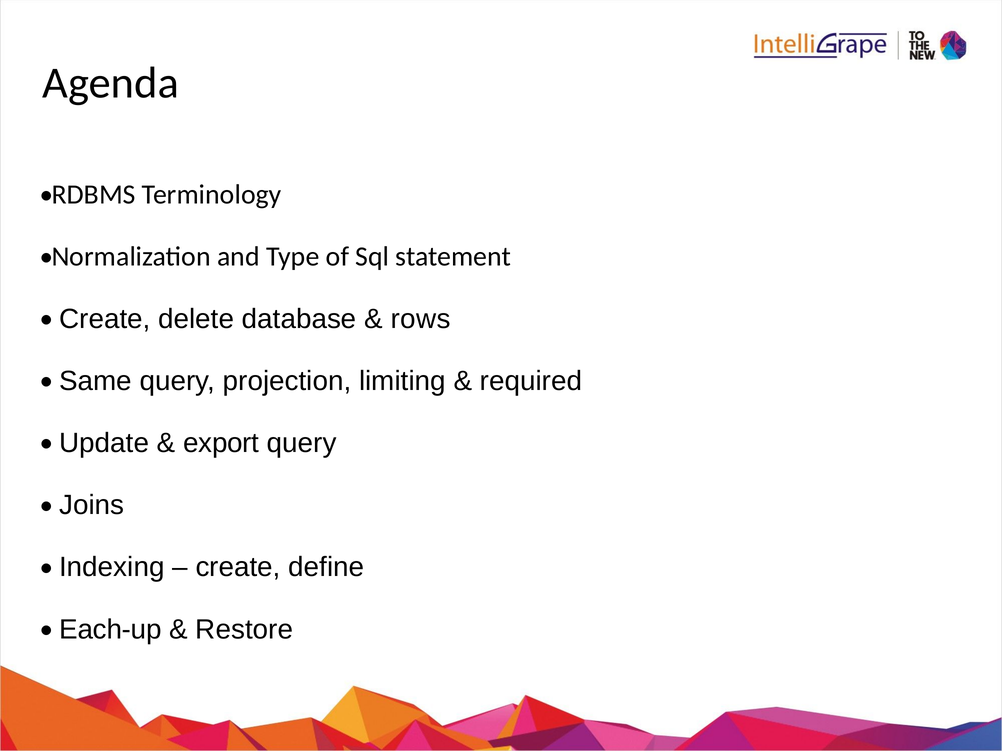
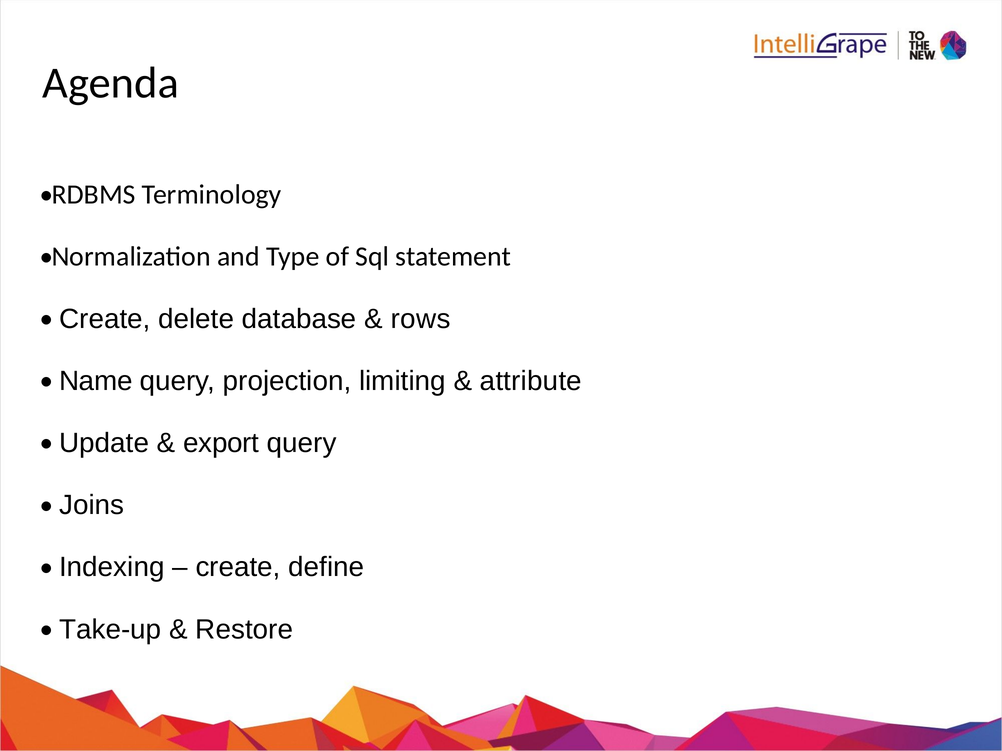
Same: Same -> Name
required: required -> attribute
Each-up: Each-up -> Take-up
